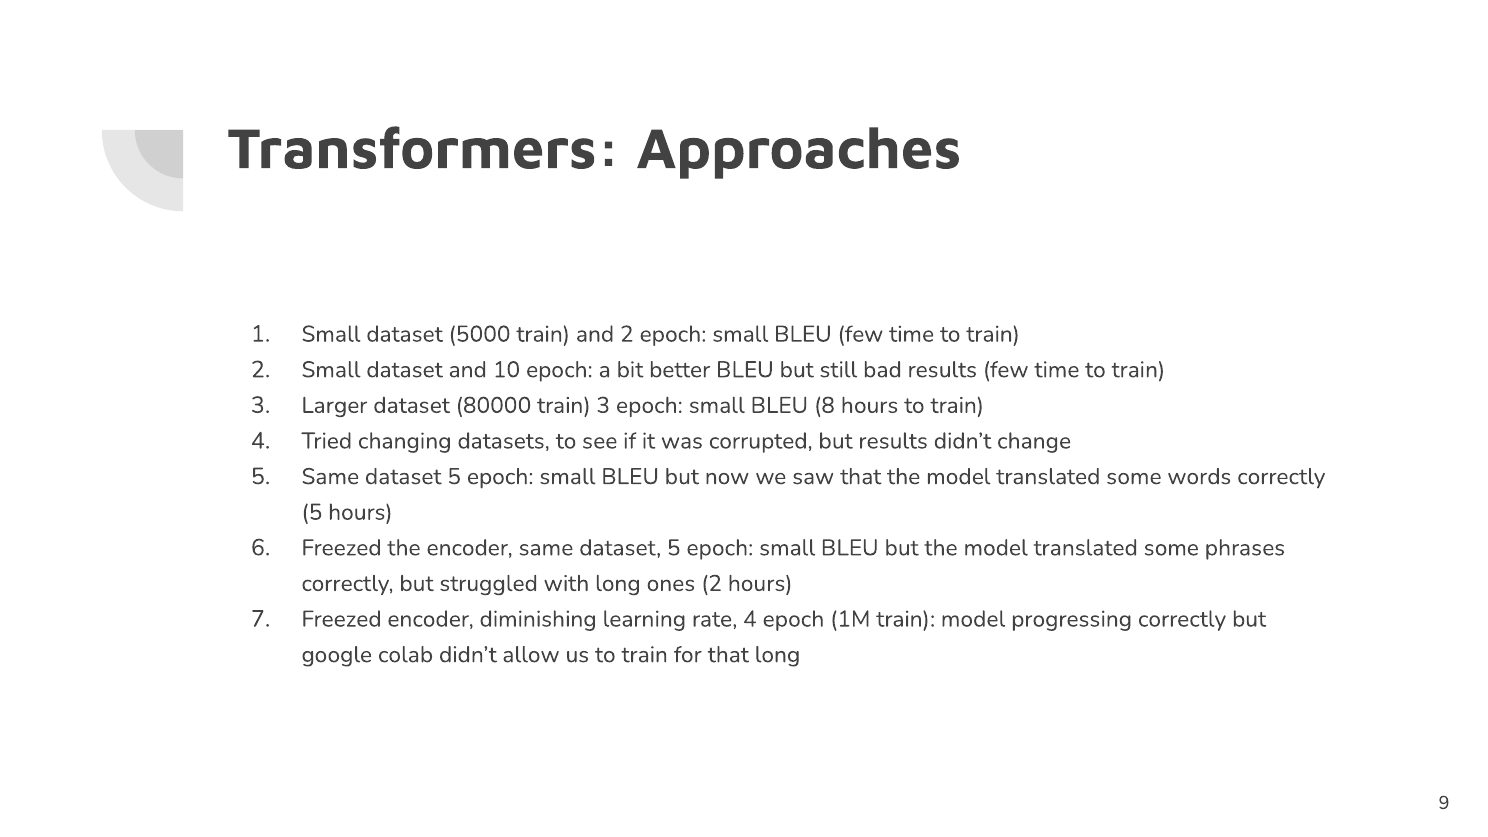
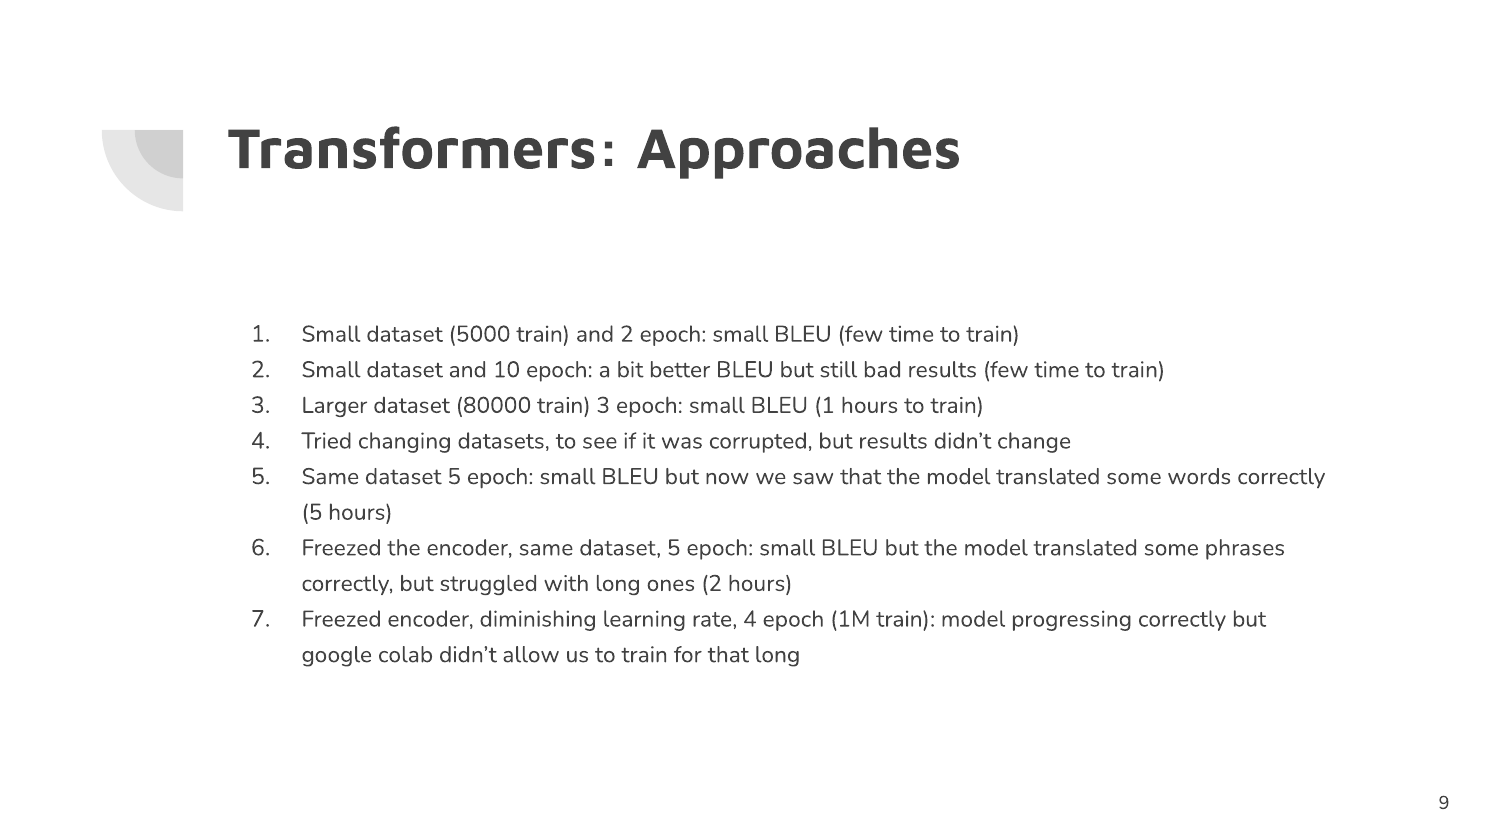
BLEU 8: 8 -> 1
